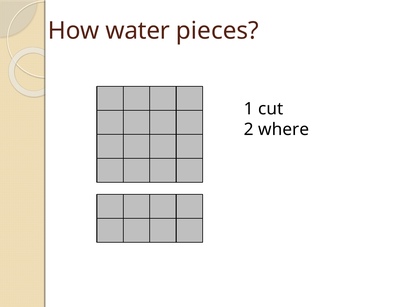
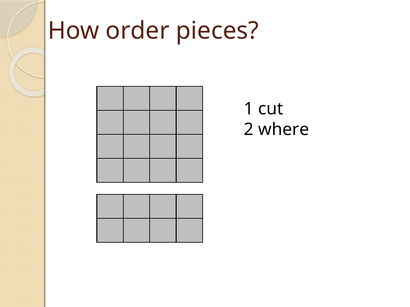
water: water -> order
